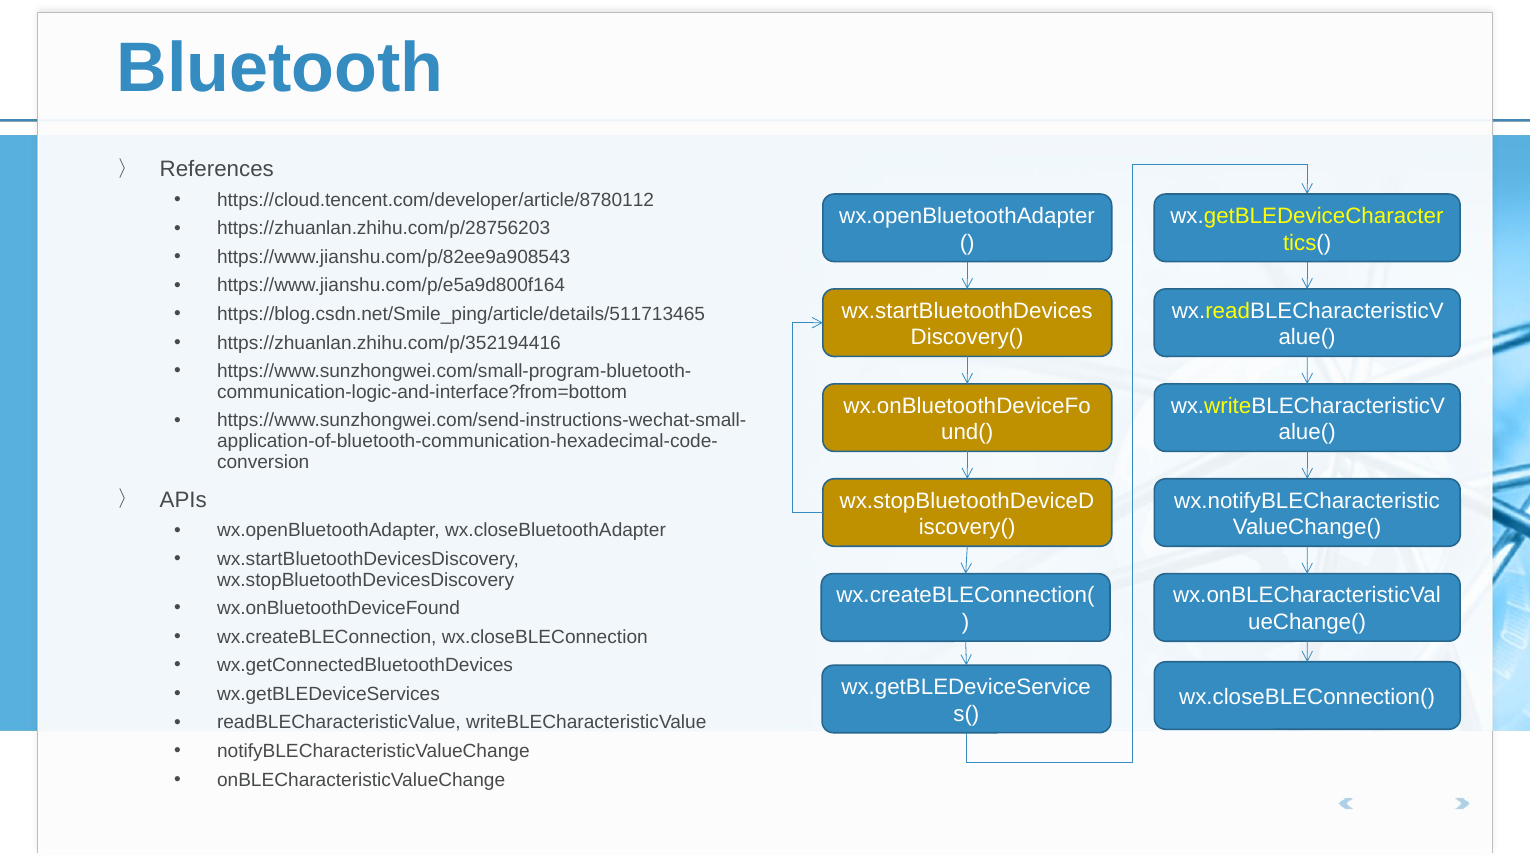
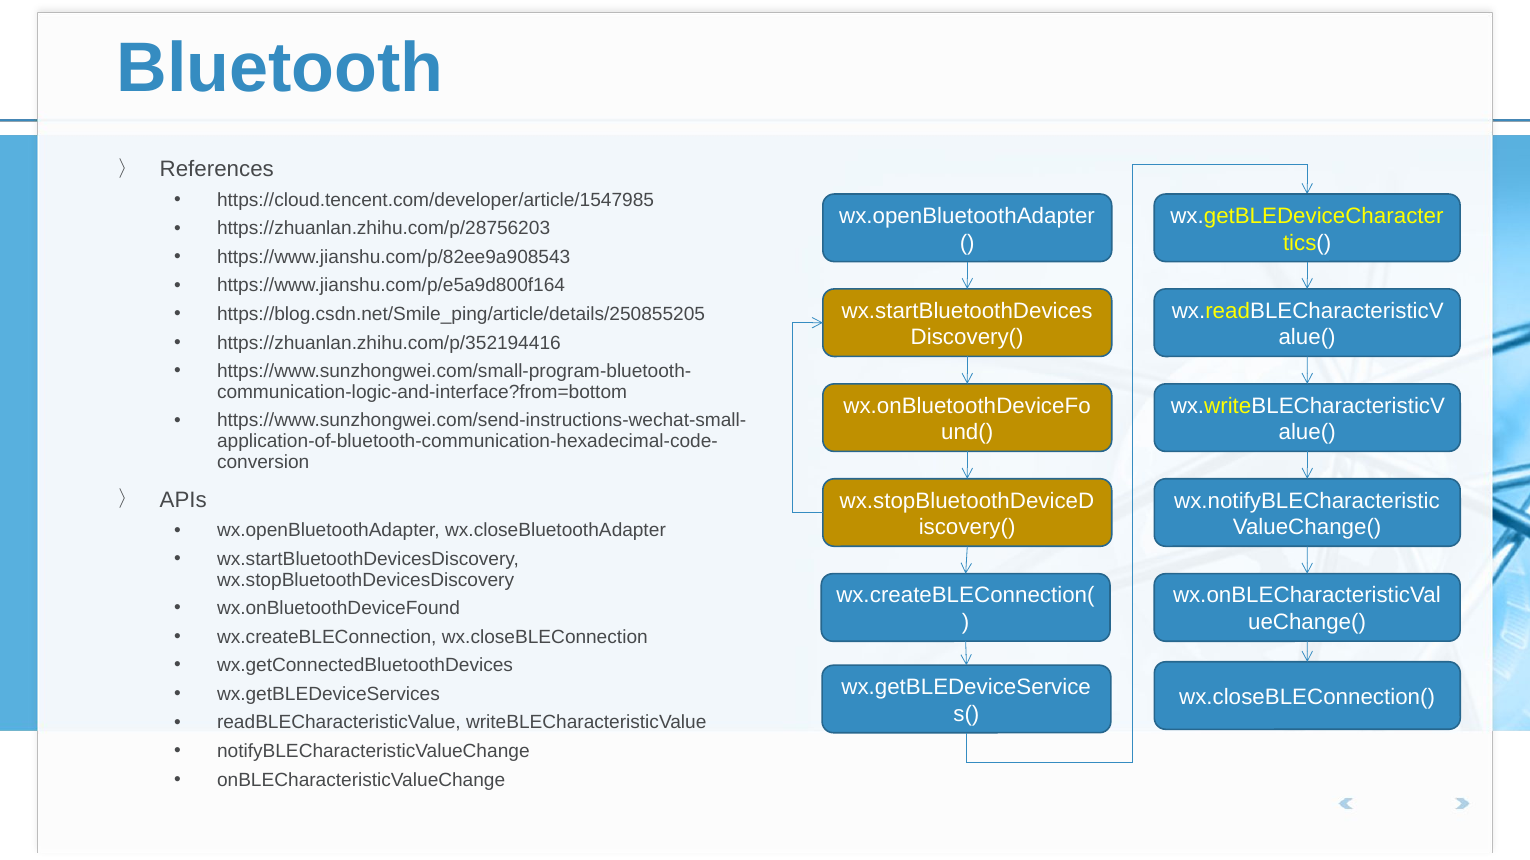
https://cloud.tencent.com/developer/article/8780112: https://cloud.tencent.com/developer/article/8780112 -> https://cloud.tencent.com/developer/article/1547985
https://blog.csdn.net/Smile_ping/article/details/511713465: https://blog.csdn.net/Smile_ping/article/details/511713465 -> https://blog.csdn.net/Smile_ping/article/details/250855205
